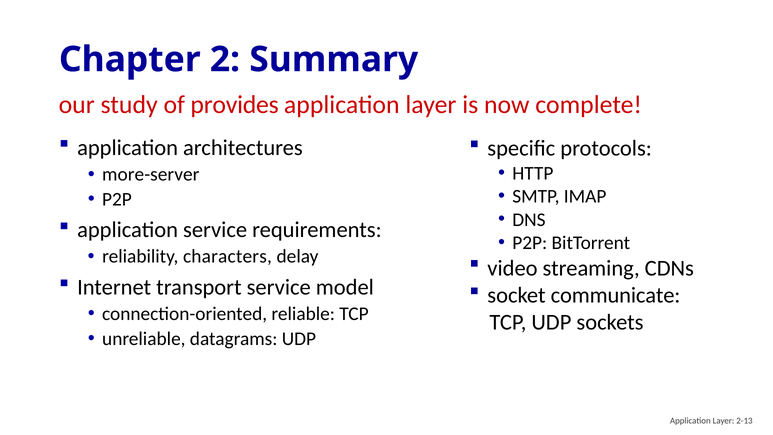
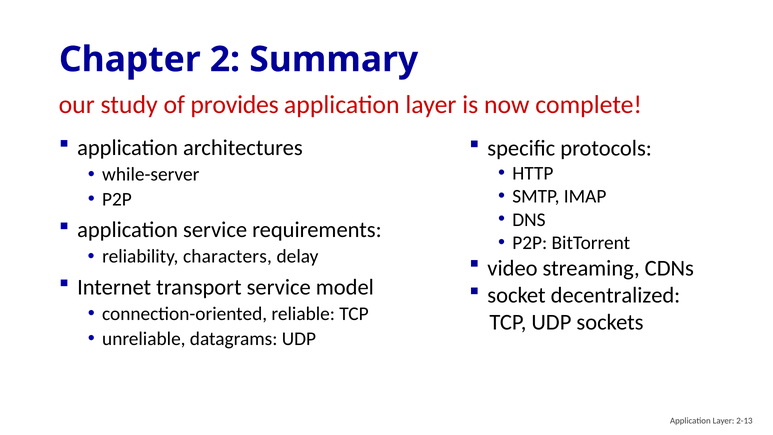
more-server: more-server -> while-server
communicate: communicate -> decentralized
